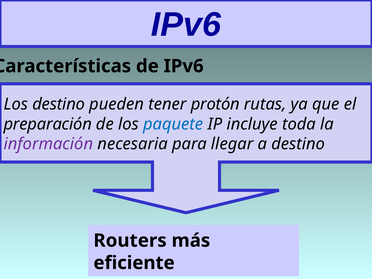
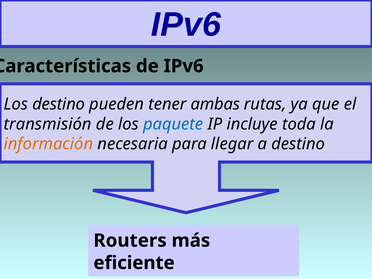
protón: protón -> ambas
preparación: preparación -> transmisión
información colour: purple -> orange
